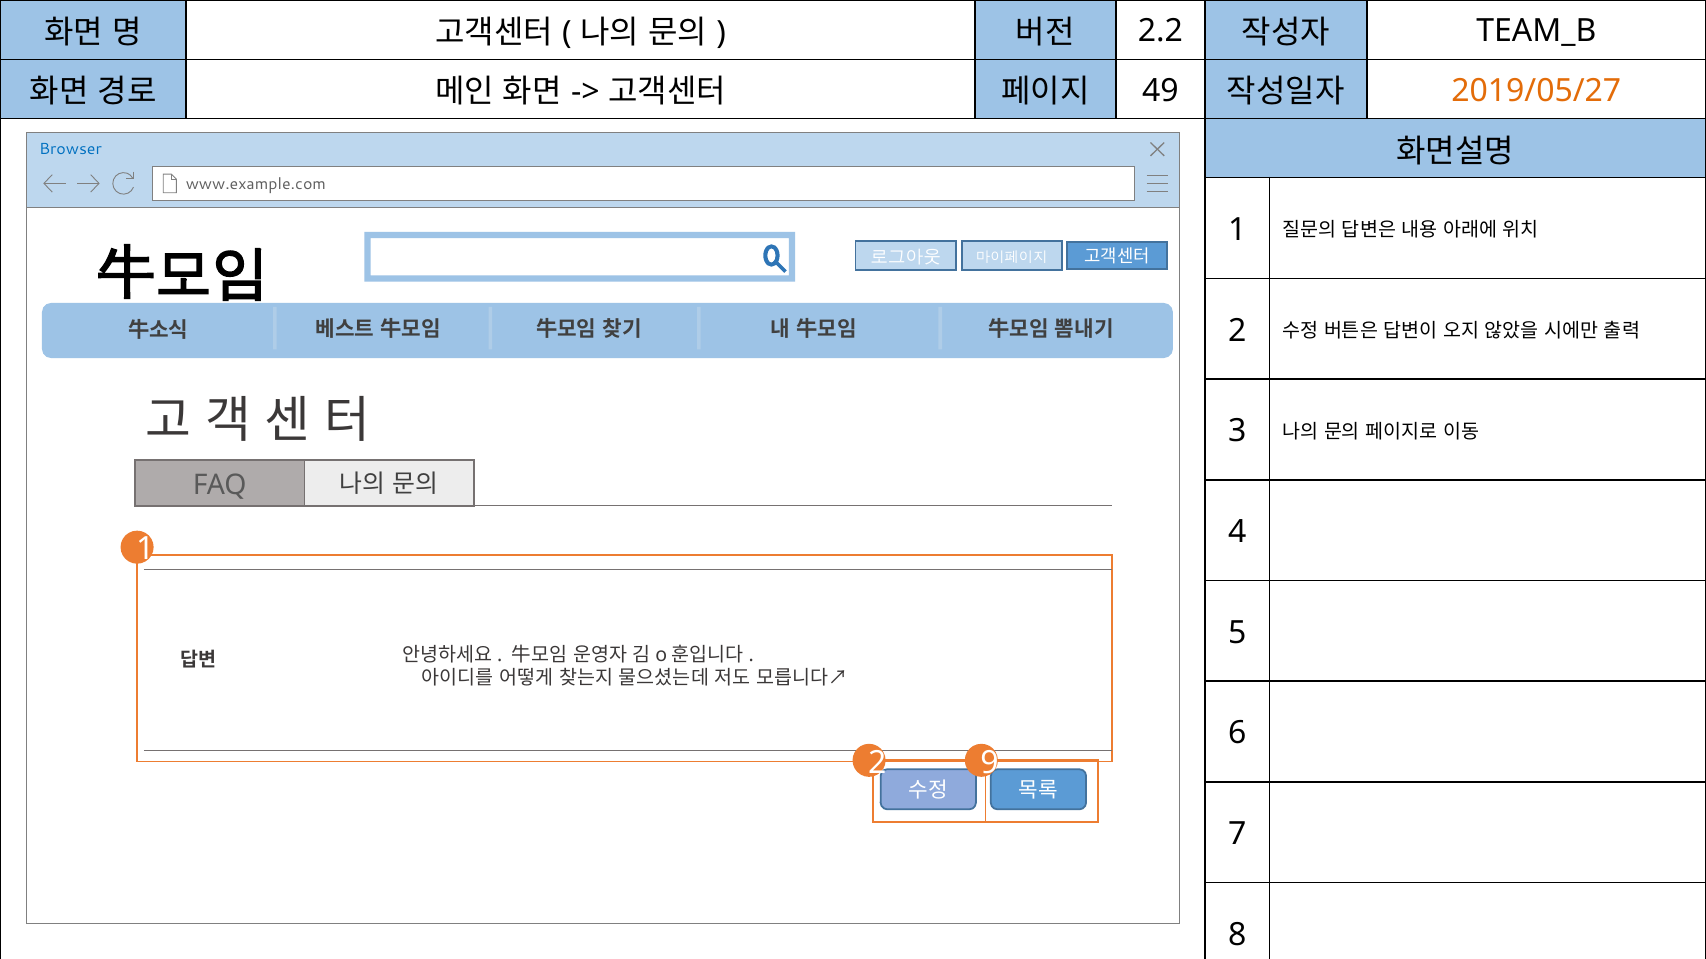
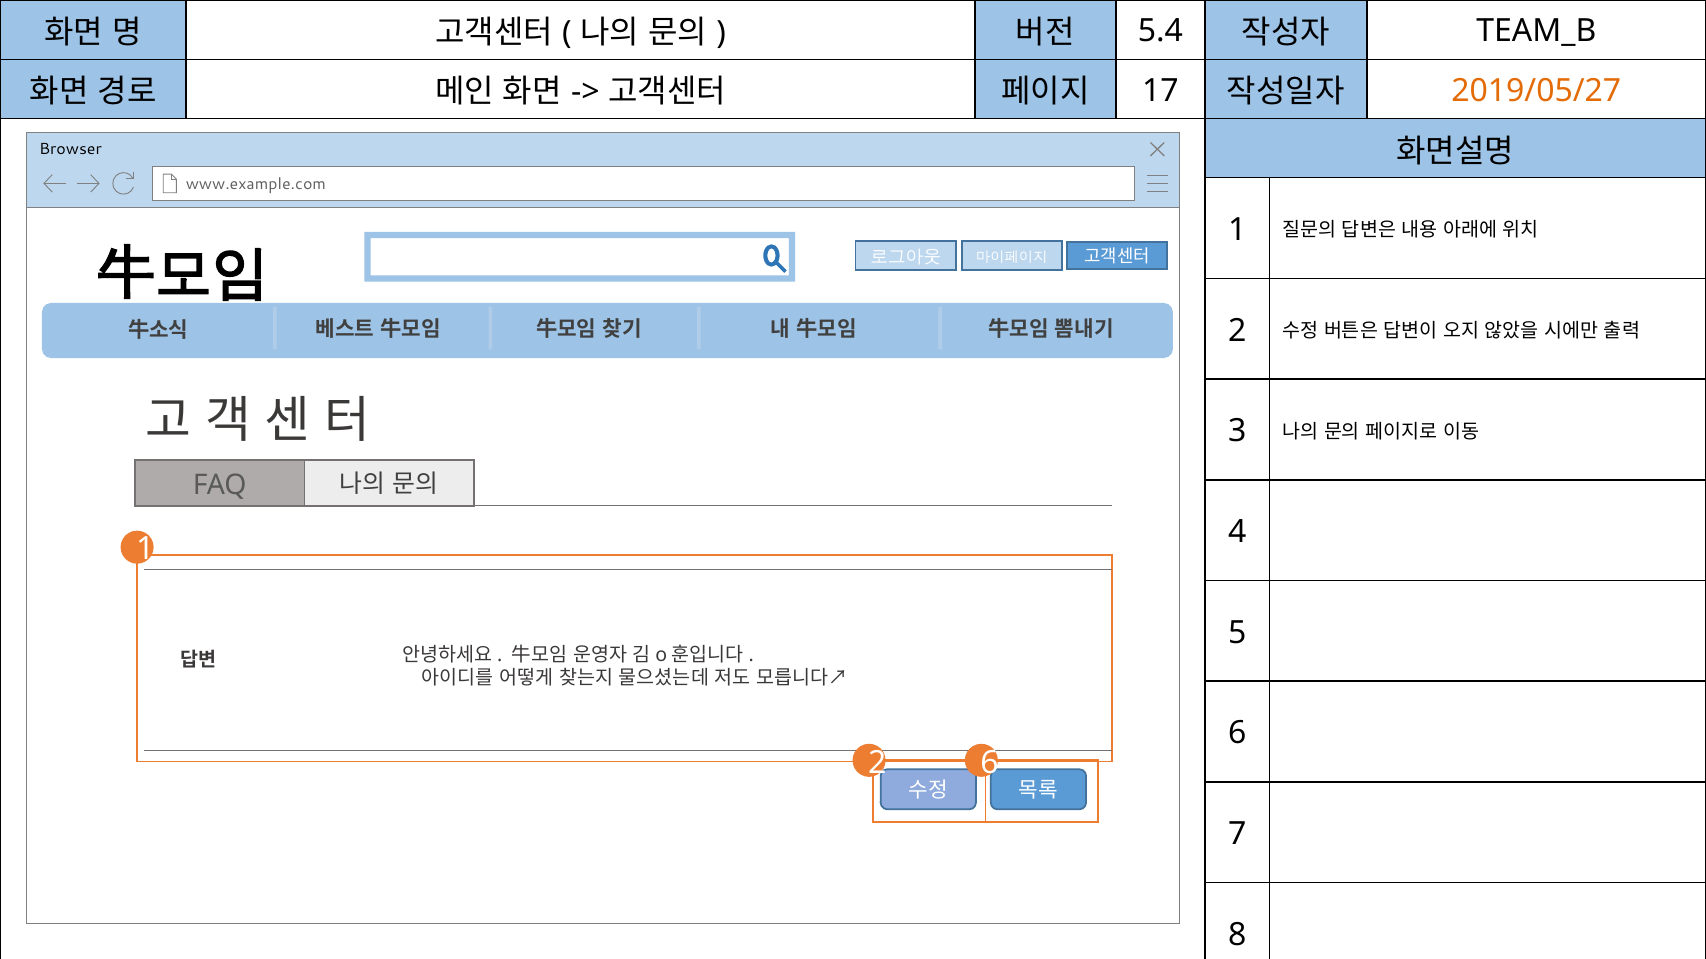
2.2: 2.2 -> 5.4
49: 49 -> 17
Browser colour: blue -> black
2 9: 9 -> 6
